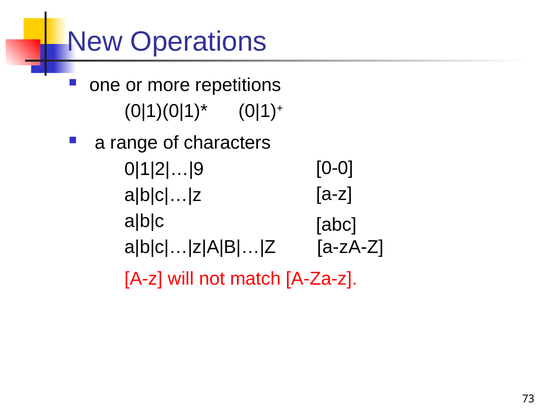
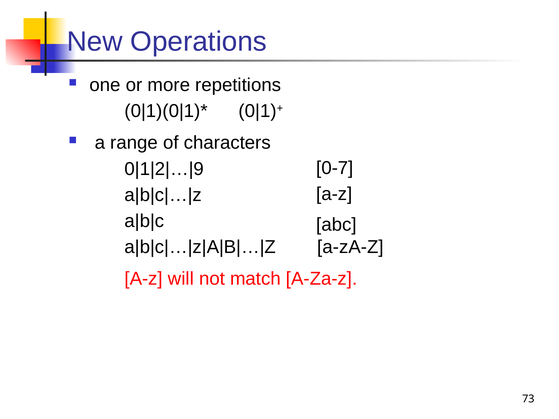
0-0: 0-0 -> 0-7
